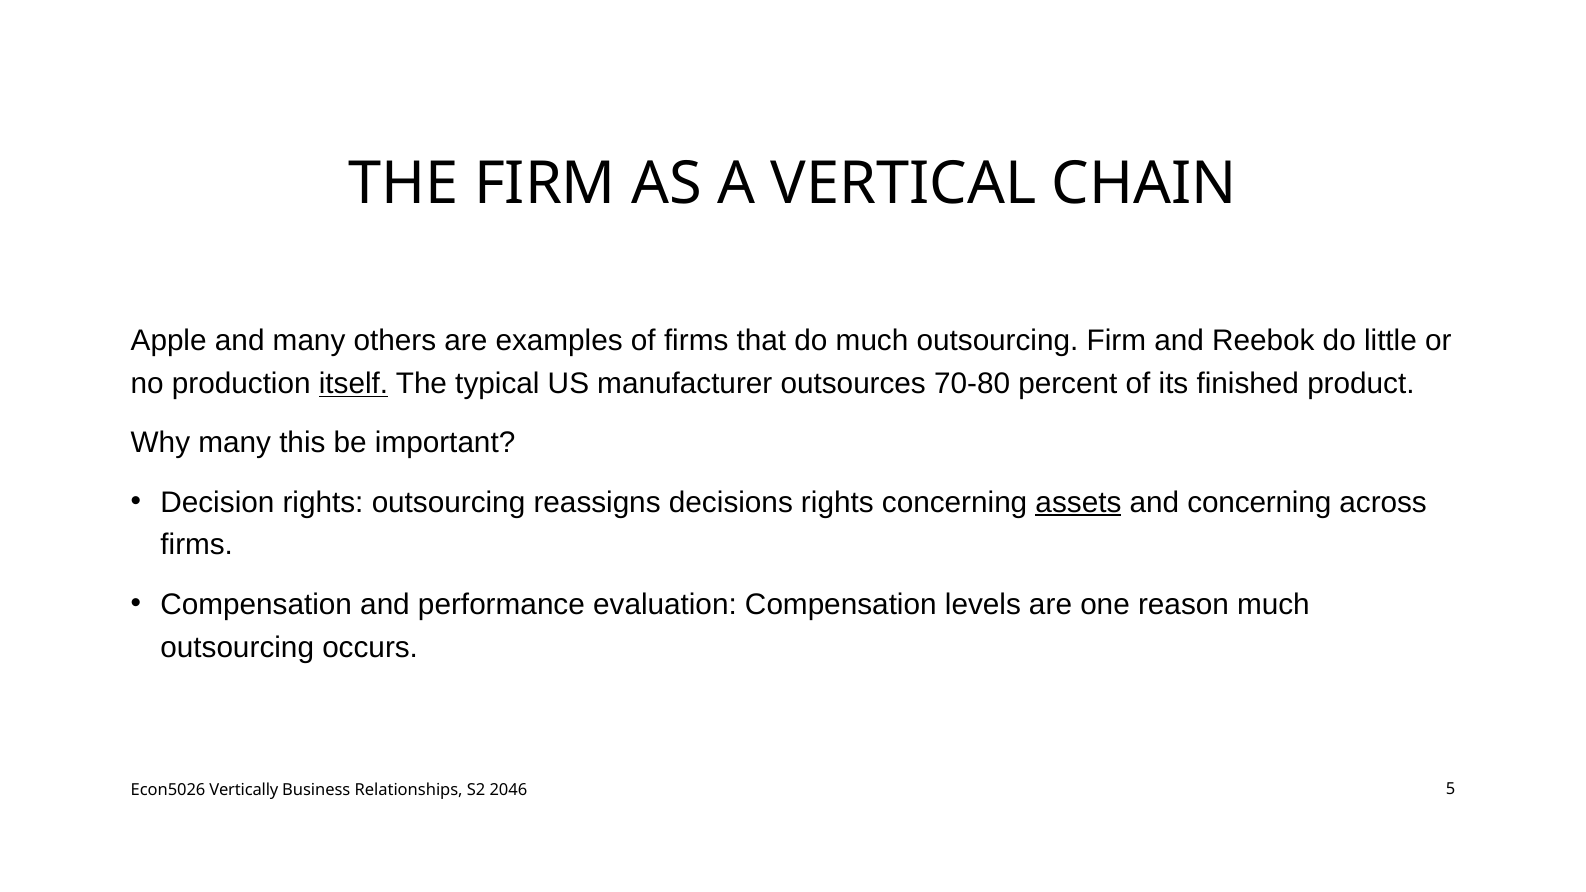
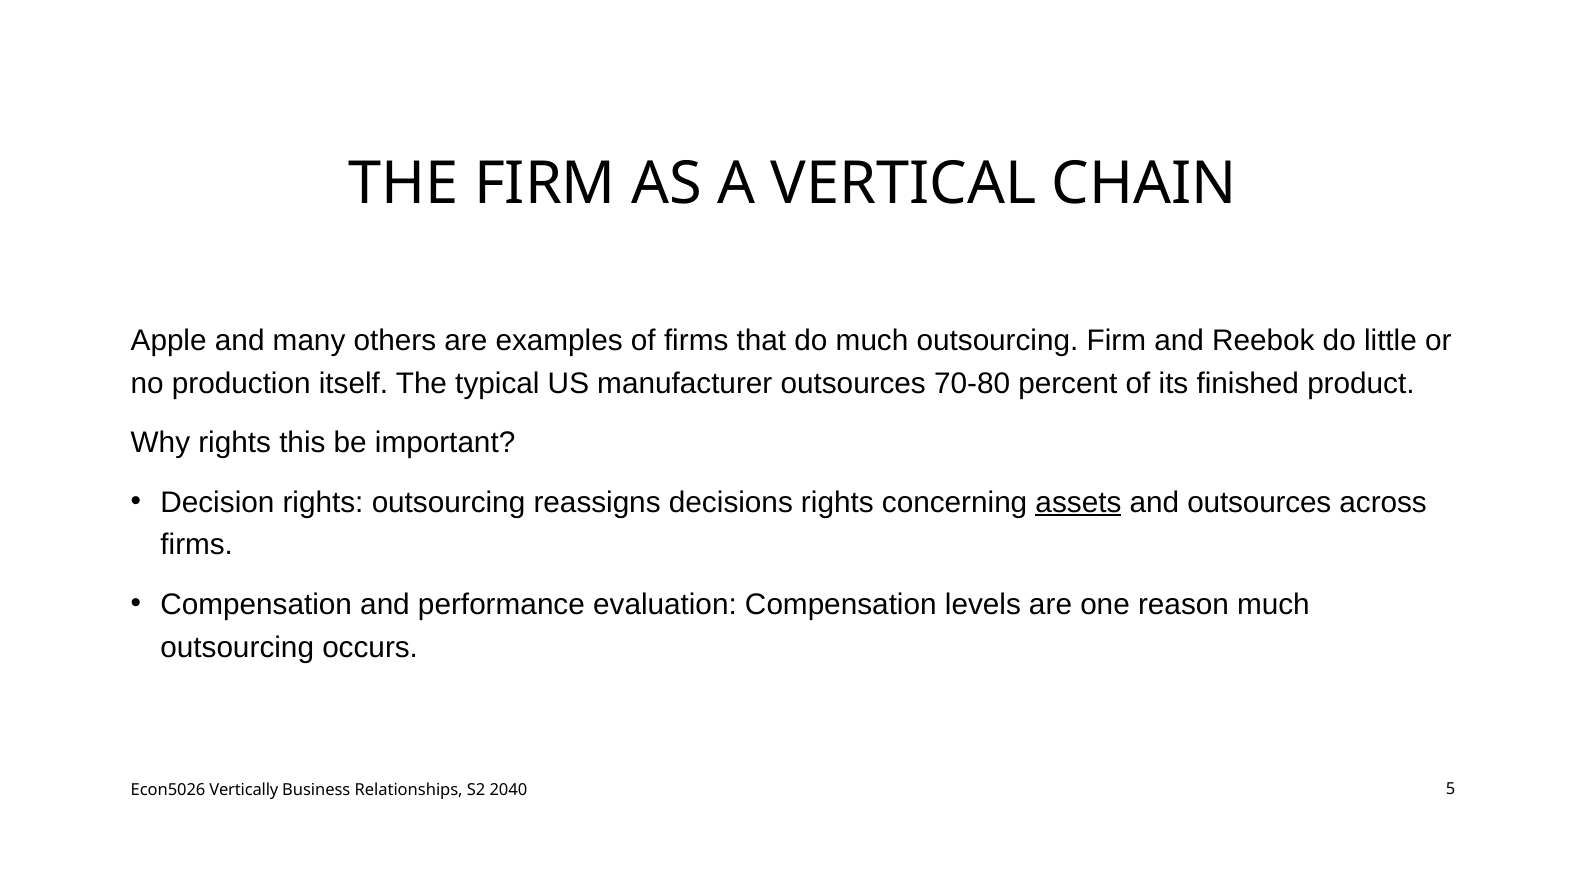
itself underline: present -> none
Why many: many -> rights
and concerning: concerning -> outsources
2046: 2046 -> 2040
